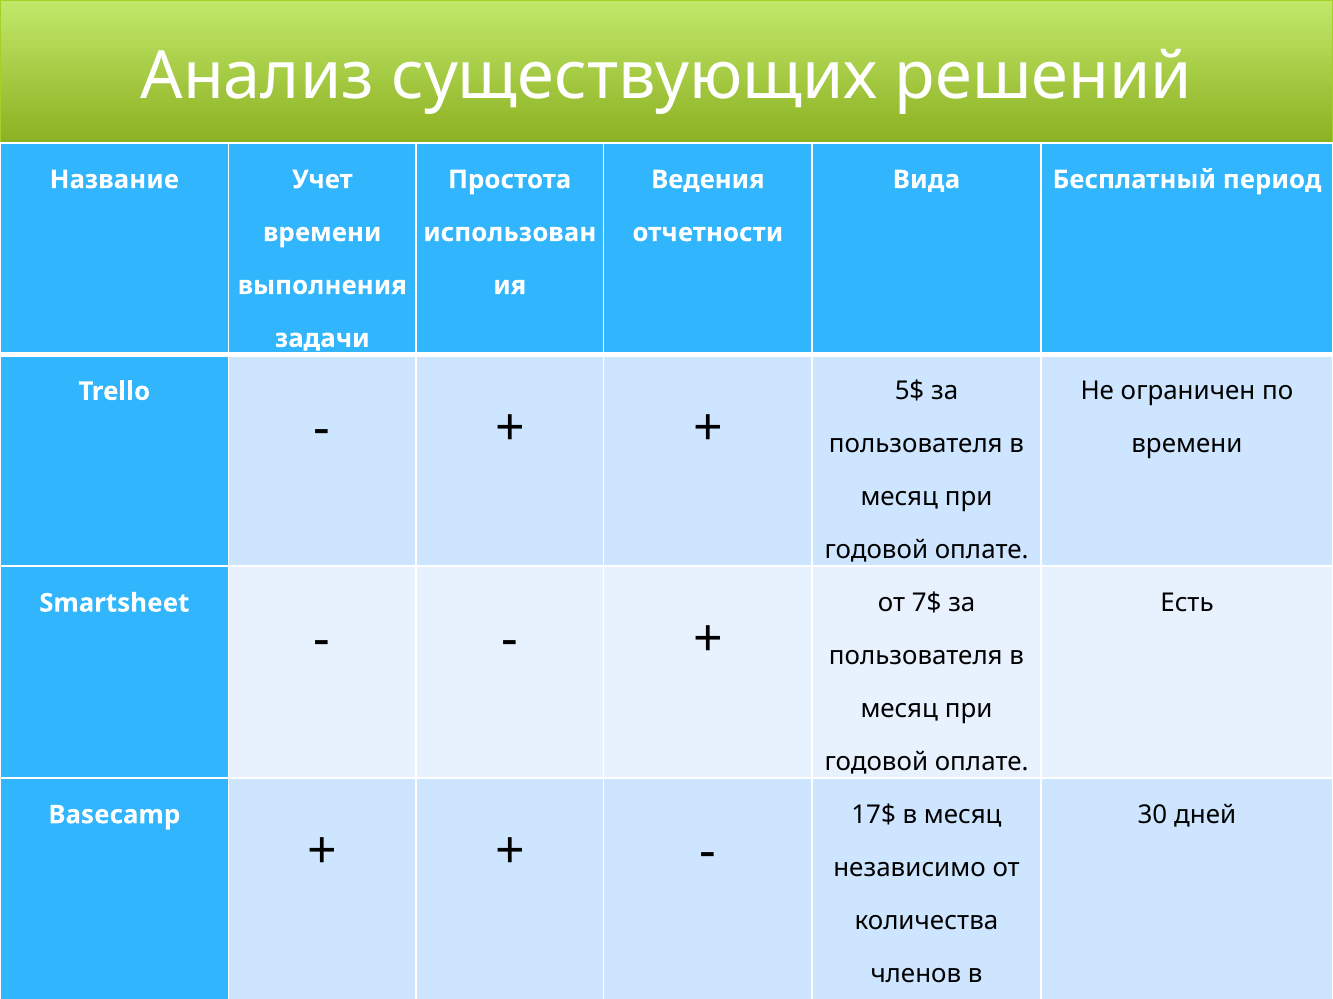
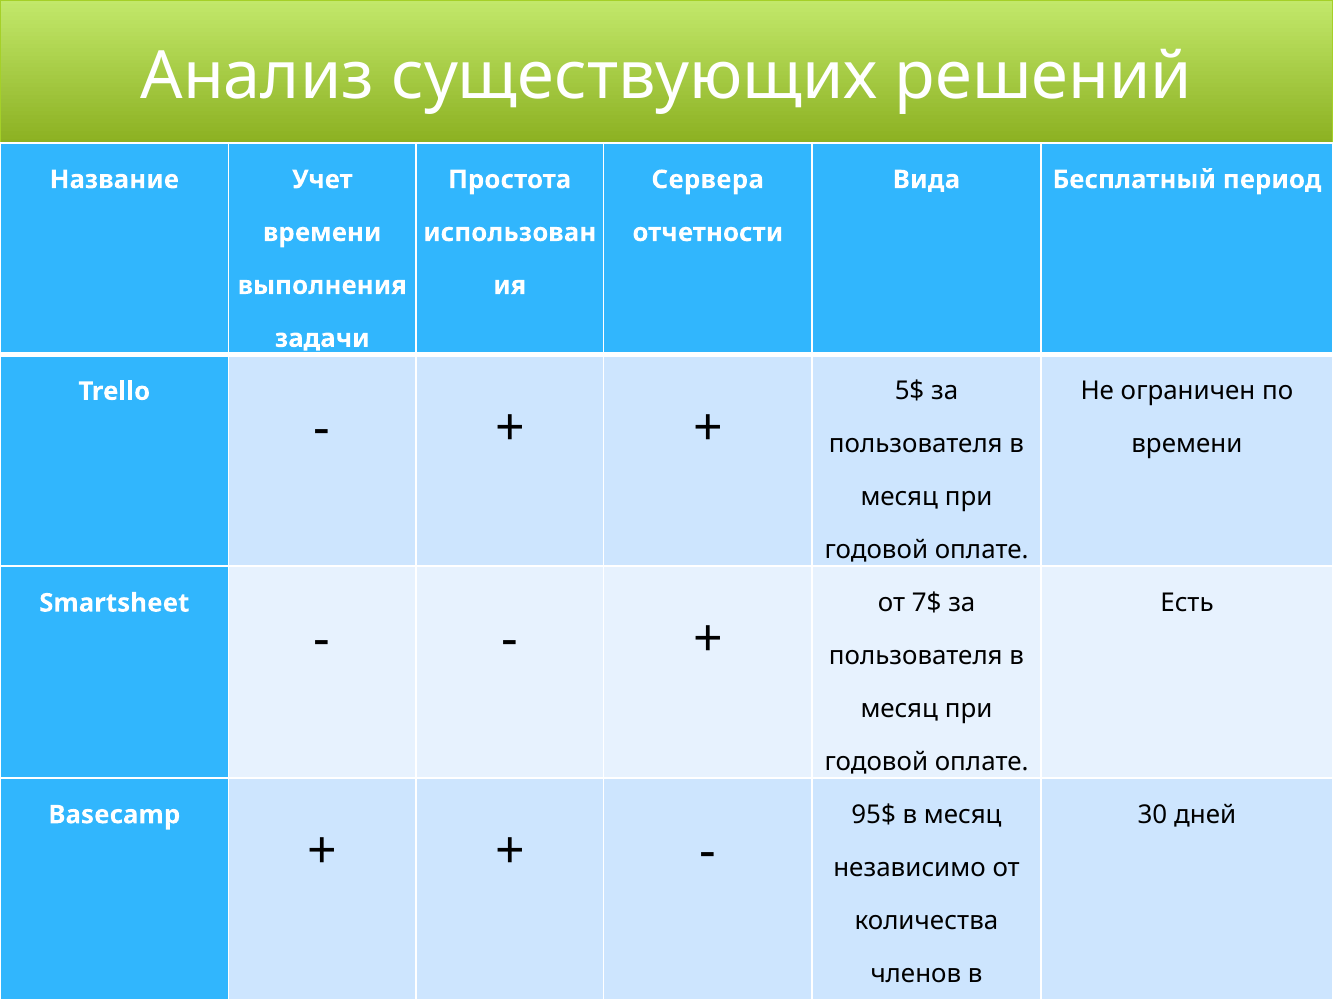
Ведения: Ведения -> Сервера
17$: 17$ -> 95$
